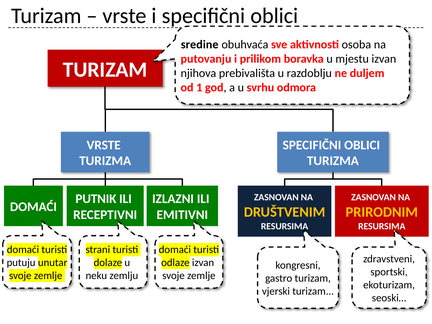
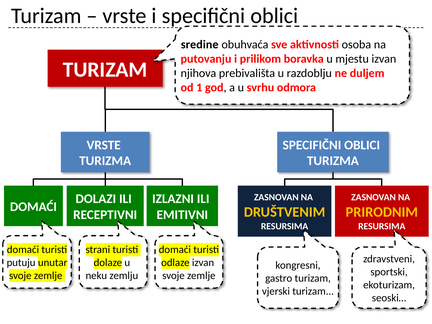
PUTNIK: PUTNIK -> DOLAZI
